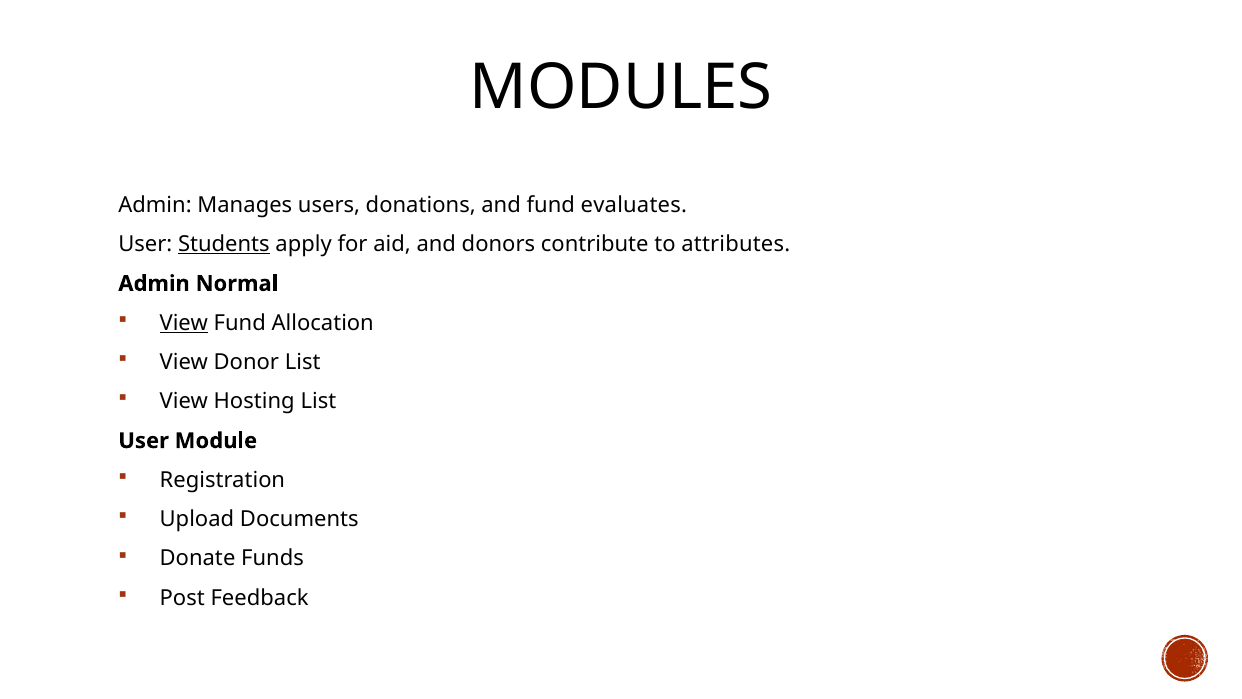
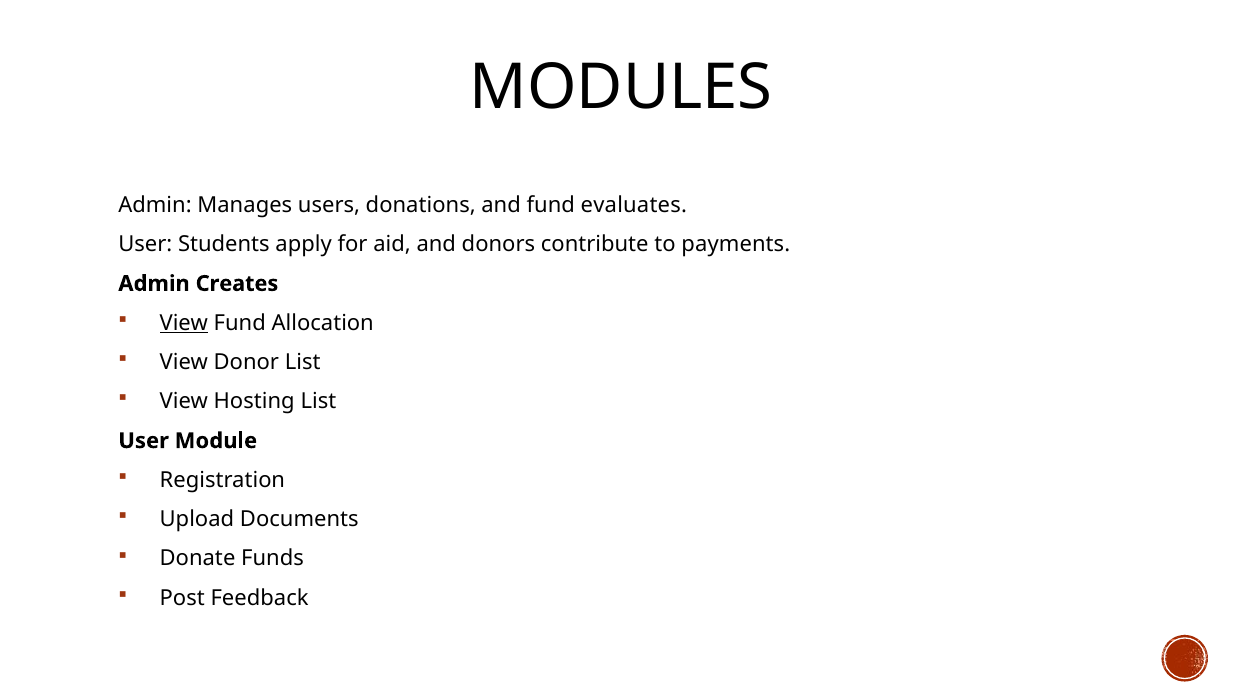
Students underline: present -> none
attributes: attributes -> payments
Normal: Normal -> Creates
